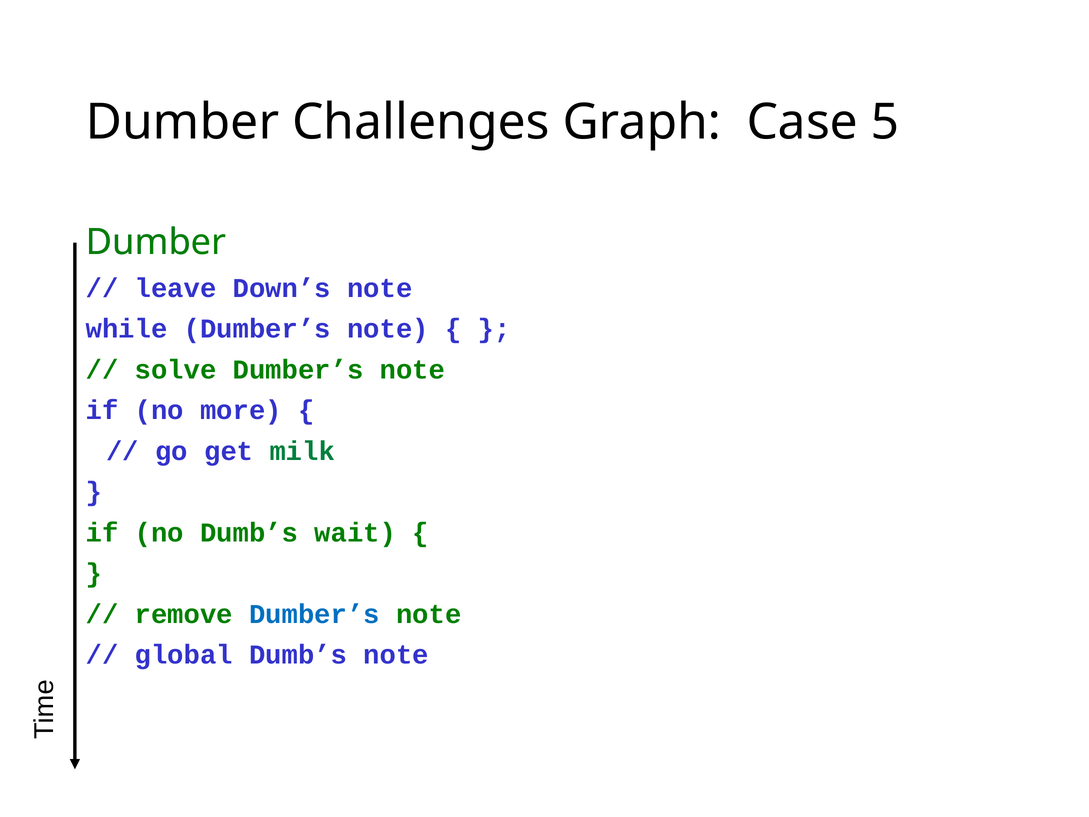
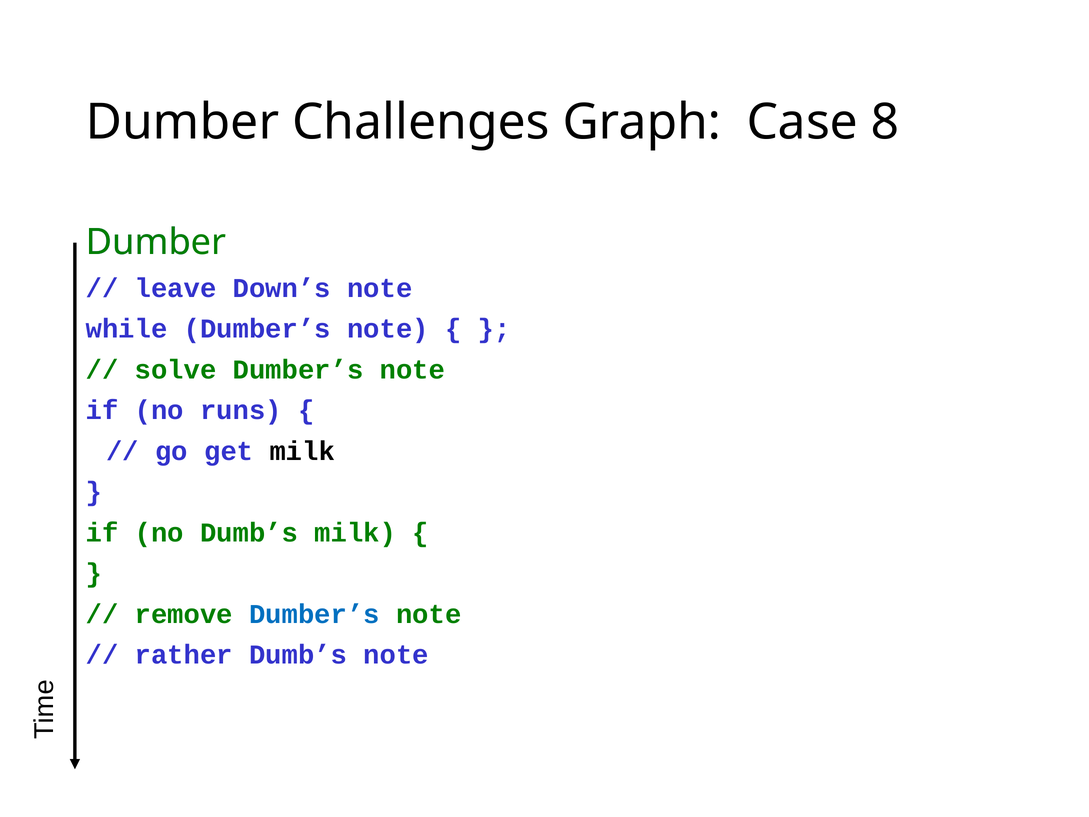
5: 5 -> 8
more: more -> runs
milk at (302, 451) colour: green -> black
Dumb’s wait: wait -> milk
global: global -> rather
